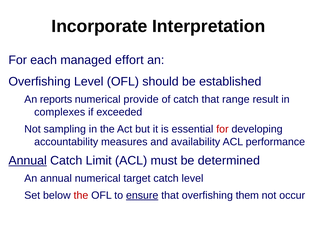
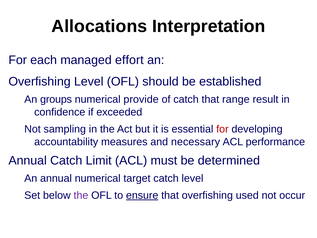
Incorporate: Incorporate -> Allocations
reports: reports -> groups
complexes: complexes -> confidence
availability: availability -> necessary
Annual at (28, 160) underline: present -> none
the at (81, 195) colour: red -> purple
them: them -> used
